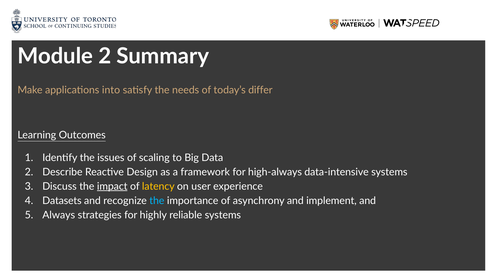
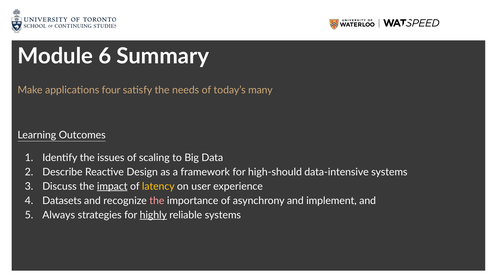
Module 2: 2 -> 6
into: into -> four
differ: differ -> many
high-always: high-always -> high-should
the at (157, 200) colour: light blue -> pink
highly underline: none -> present
